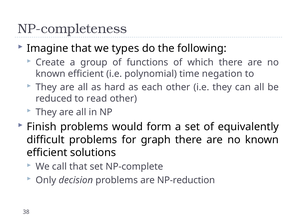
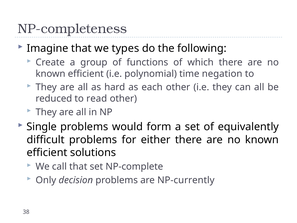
Finish: Finish -> Single
graph: graph -> either
NP-reduction: NP-reduction -> NP-currently
